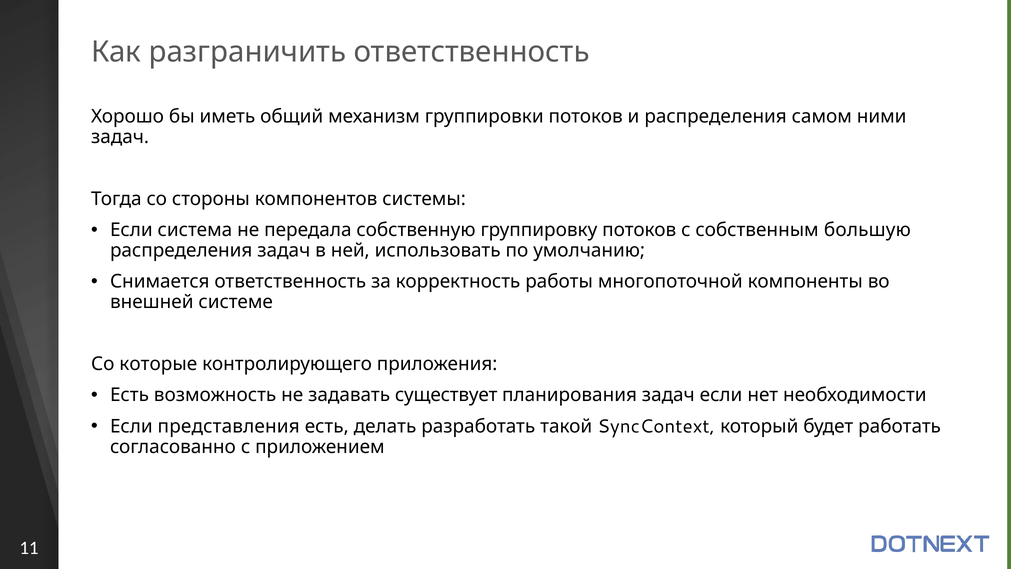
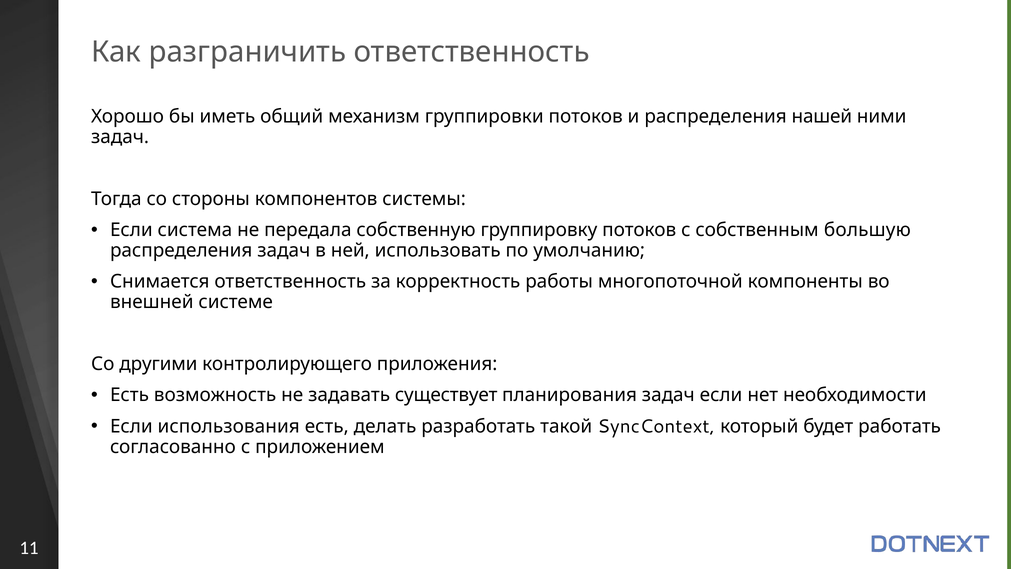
самом: самом -> нашей
которые: которые -> другими
представления: представления -> использования
